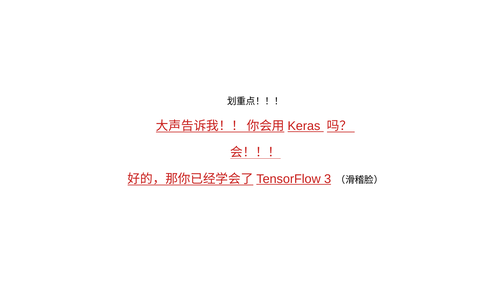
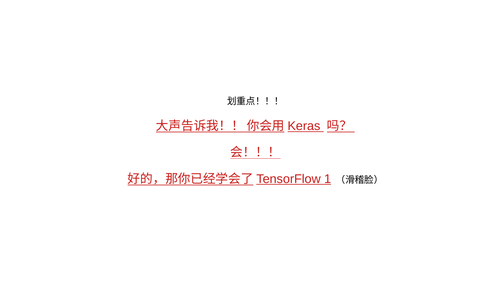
3: 3 -> 1
